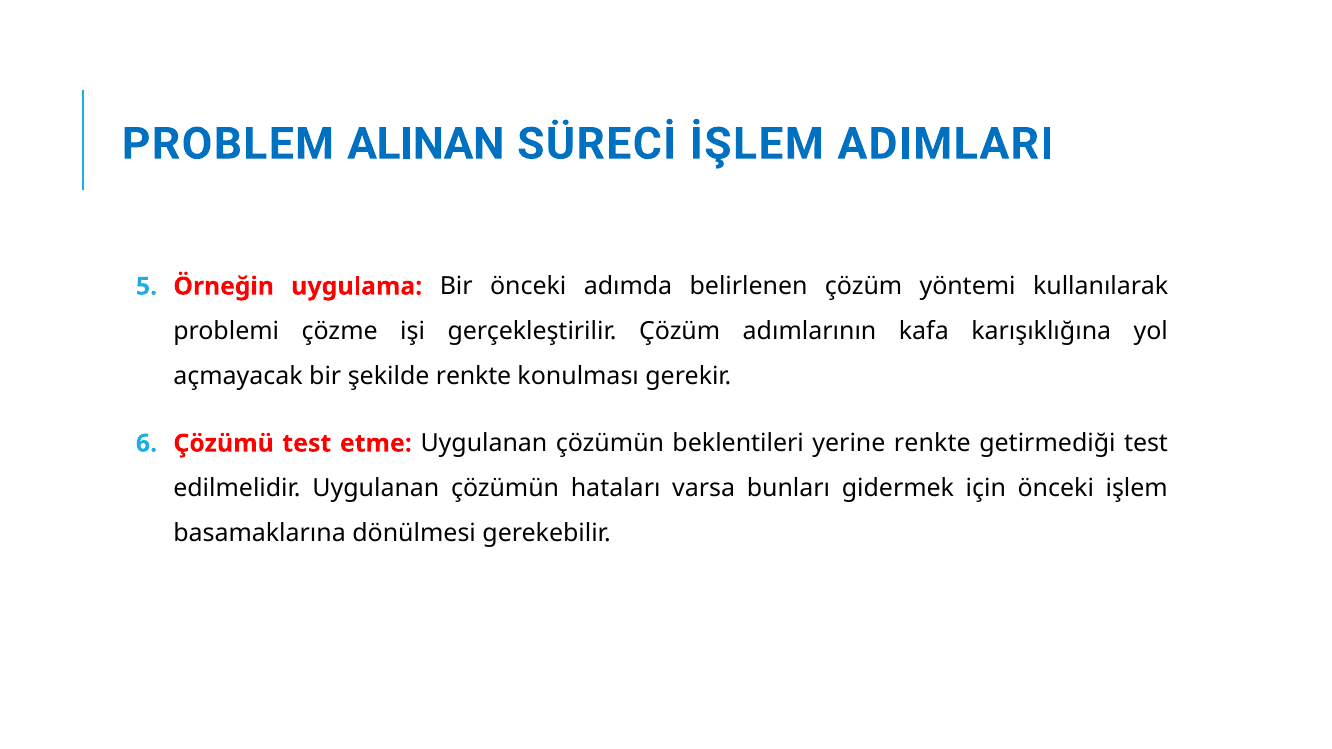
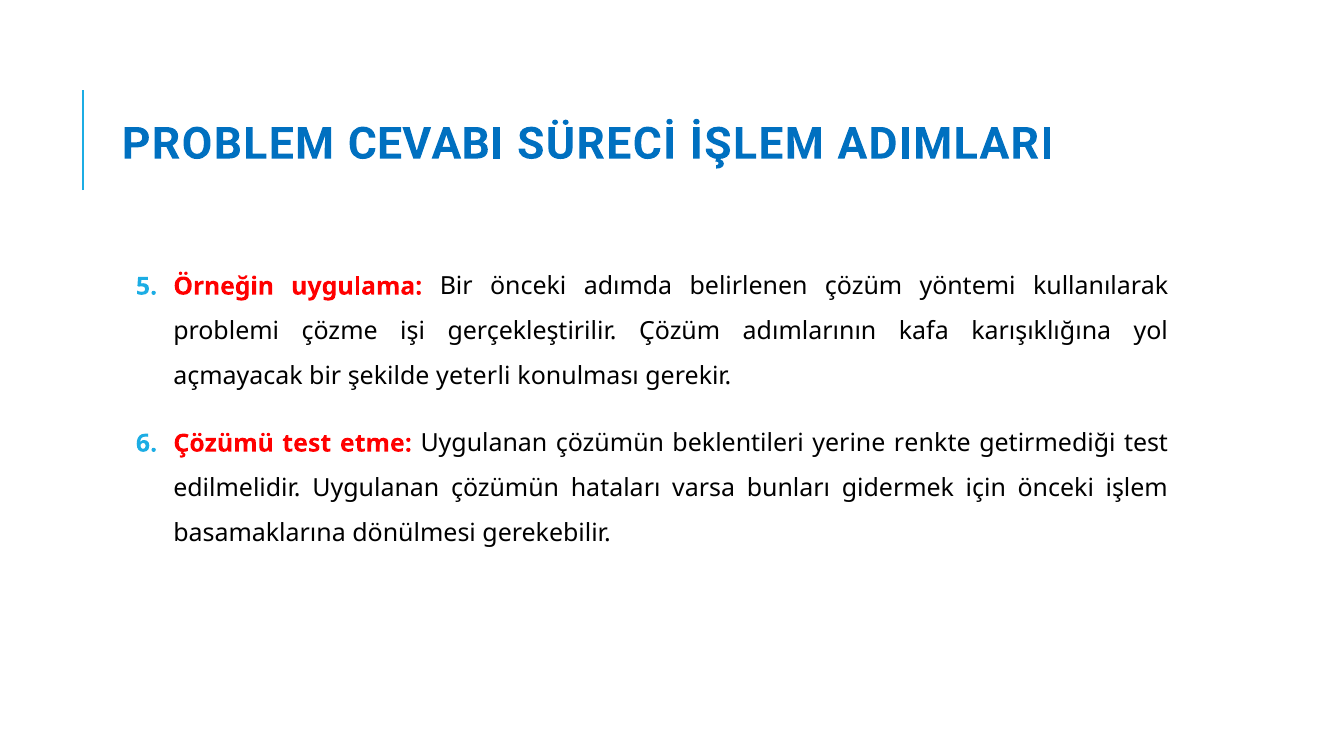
ALINAN: ALINAN -> CEVABI
şekilde renkte: renkte -> yeterli
